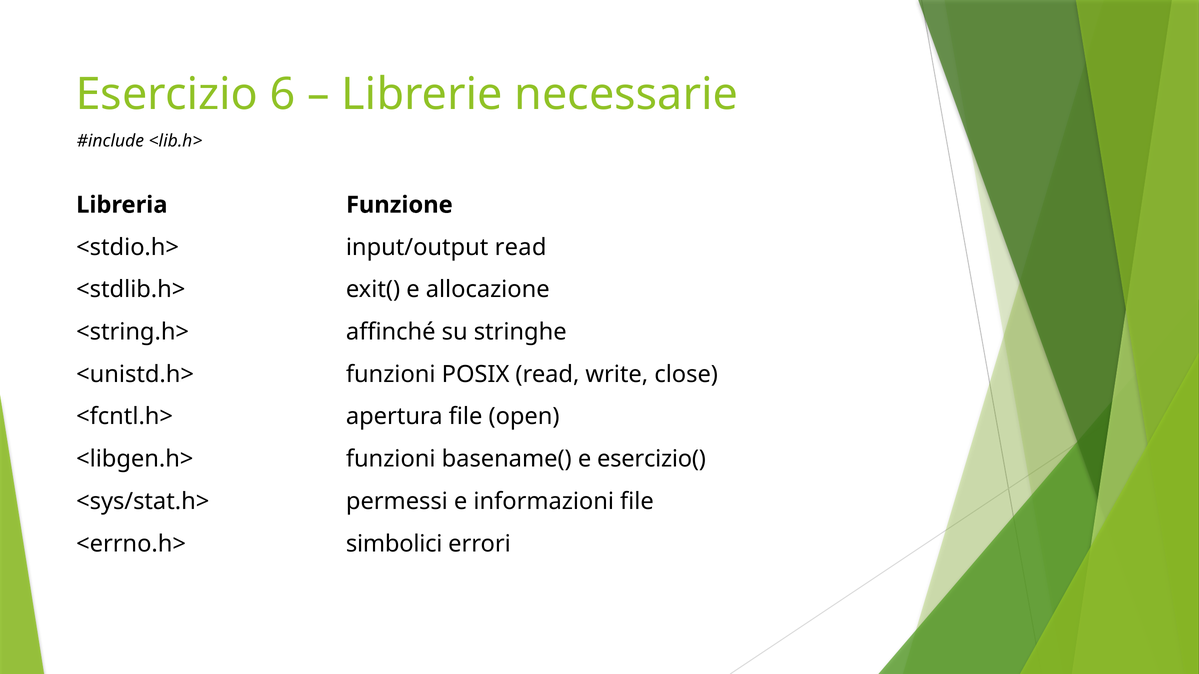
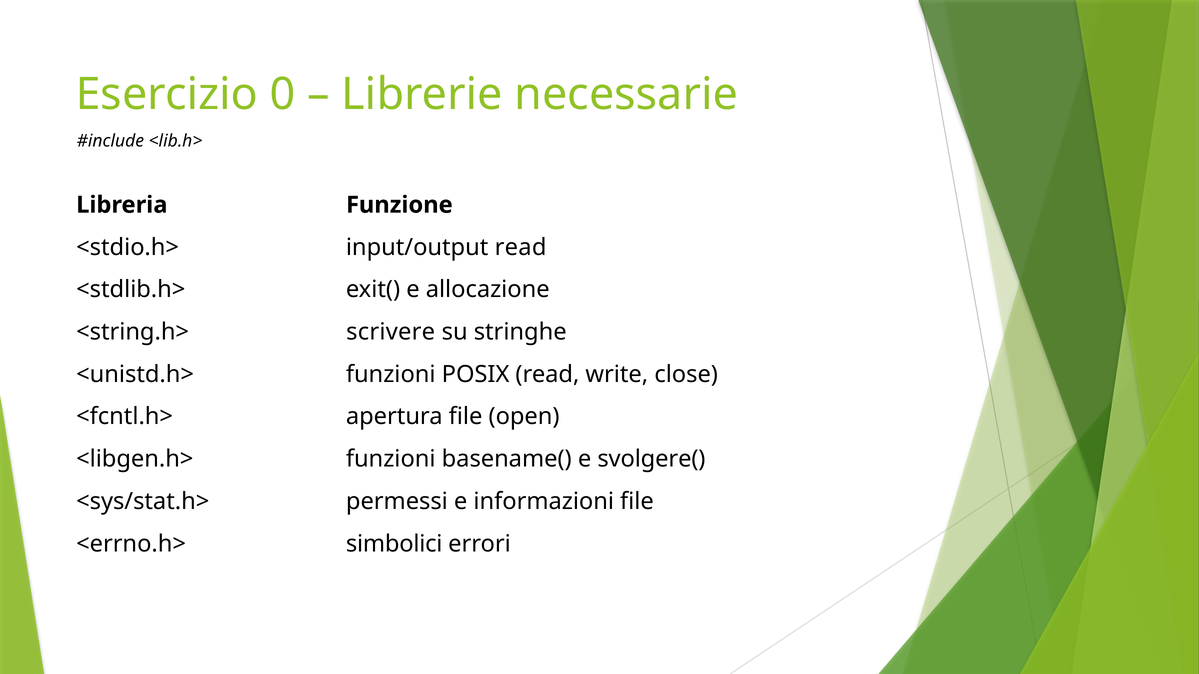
6: 6 -> 0
affinché: affinché -> scrivere
esercizio(: esercizio( -> svolgere(
